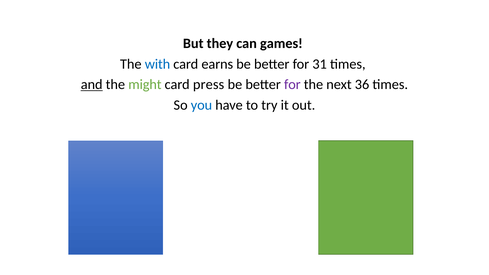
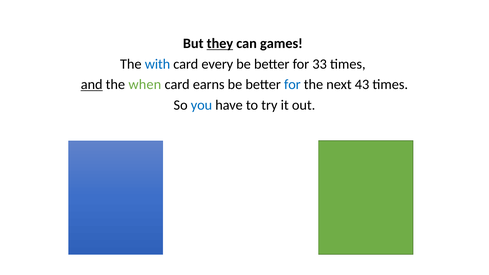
they underline: none -> present
earns: earns -> every
31: 31 -> 33
might: might -> when
press: press -> earns
for at (292, 85) colour: purple -> blue
36: 36 -> 43
